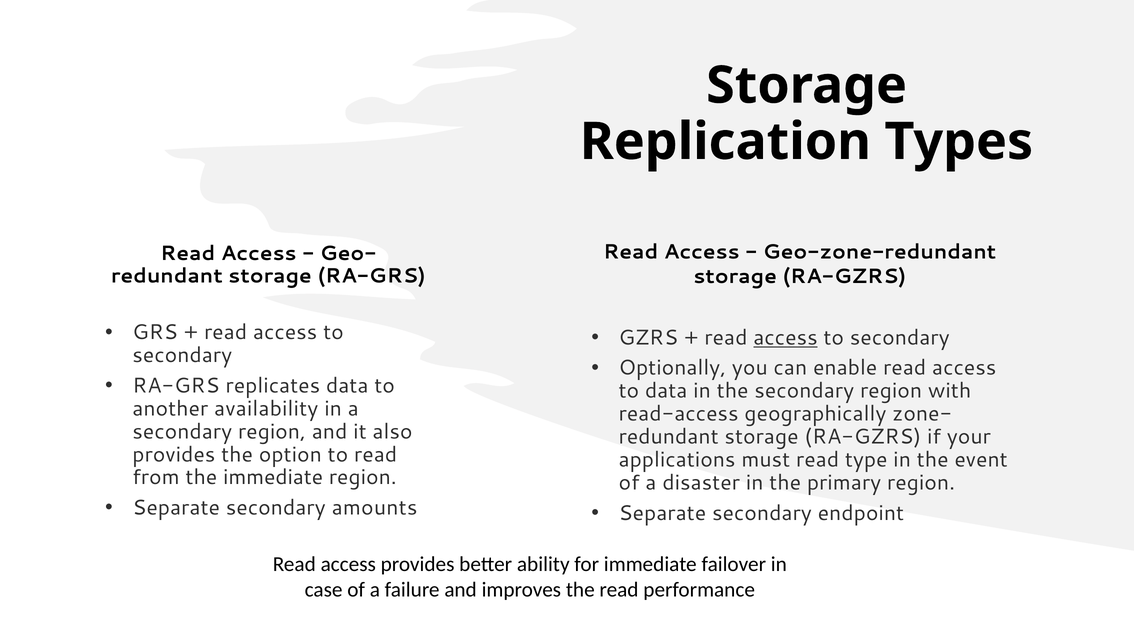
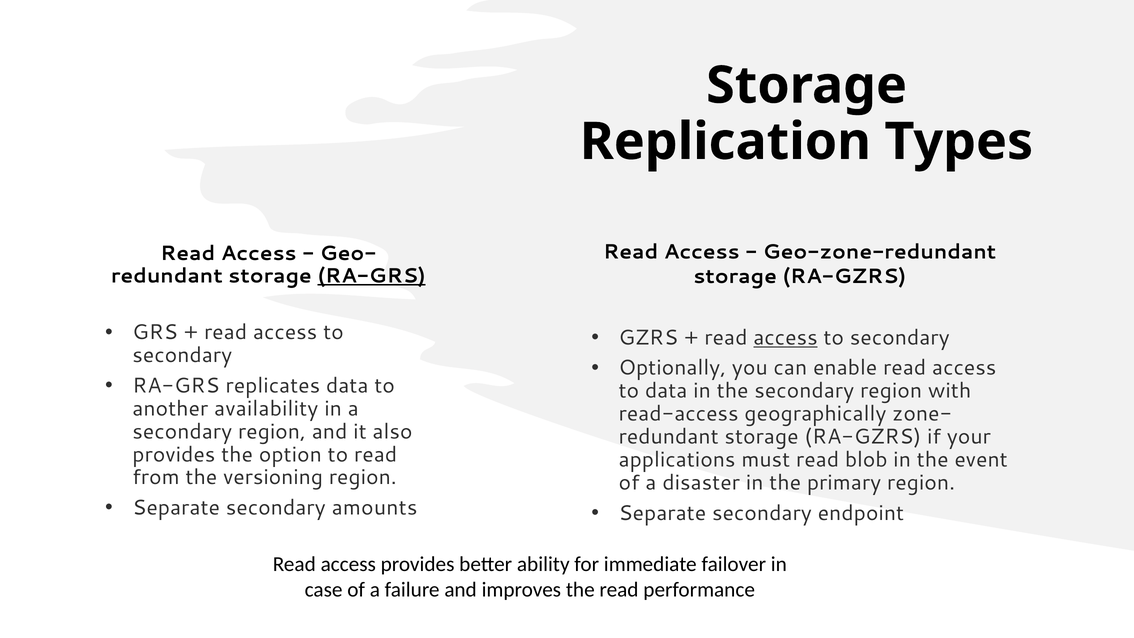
RA-GRS at (372, 276) underline: none -> present
type: type -> blob
the immediate: immediate -> versioning
